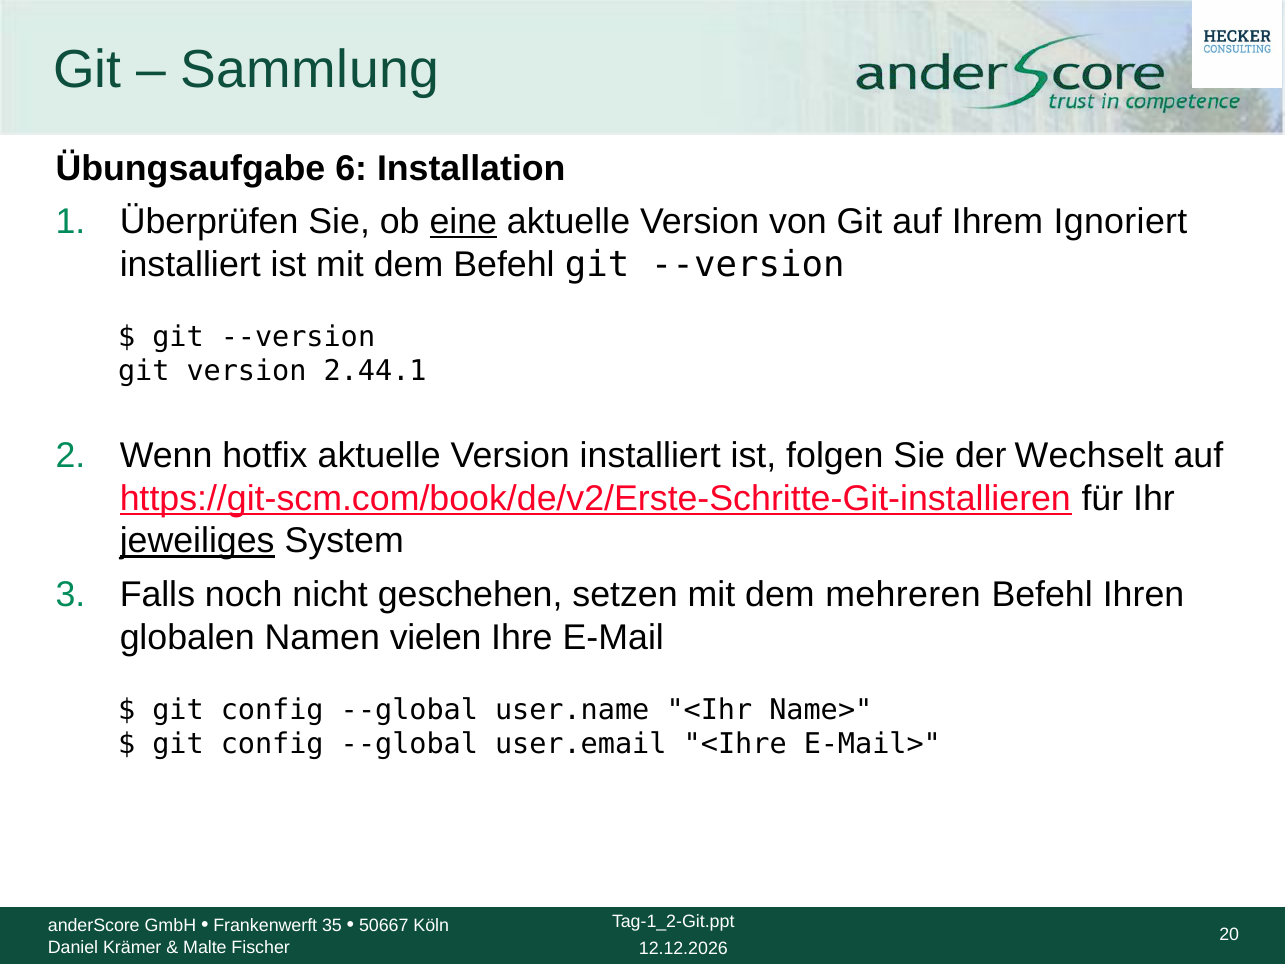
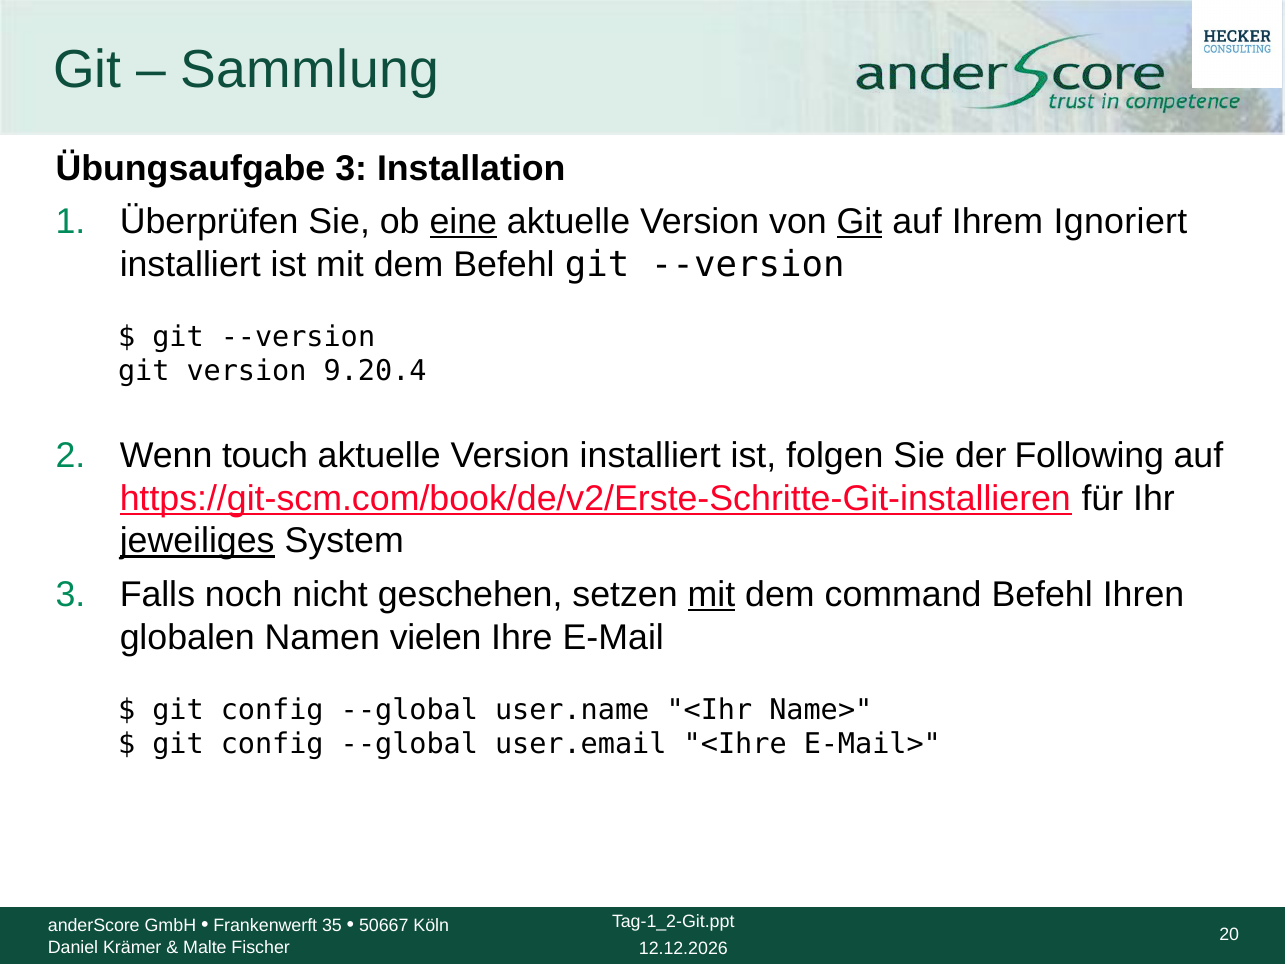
Übungsaufgabe 6: 6 -> 3
Git at (859, 222) underline: none -> present
2.44.1: 2.44.1 -> 9.20.4
hotfix: hotfix -> touch
Wechselt: Wechselt -> Following
mit at (711, 595) underline: none -> present
mehreren: mehreren -> command
